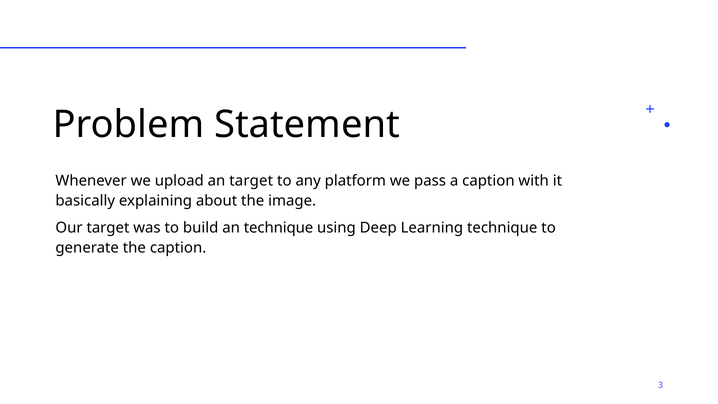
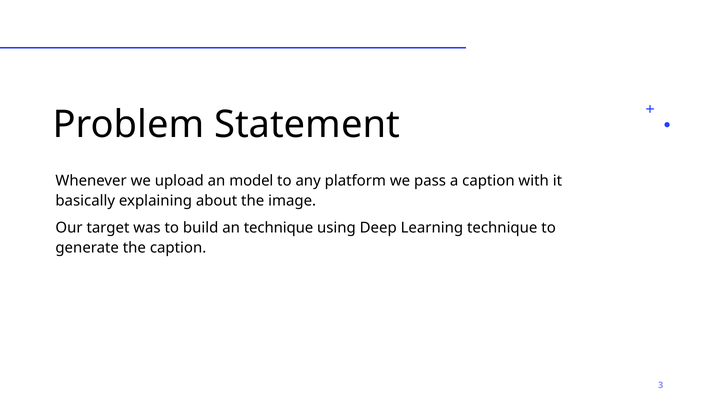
an target: target -> model
